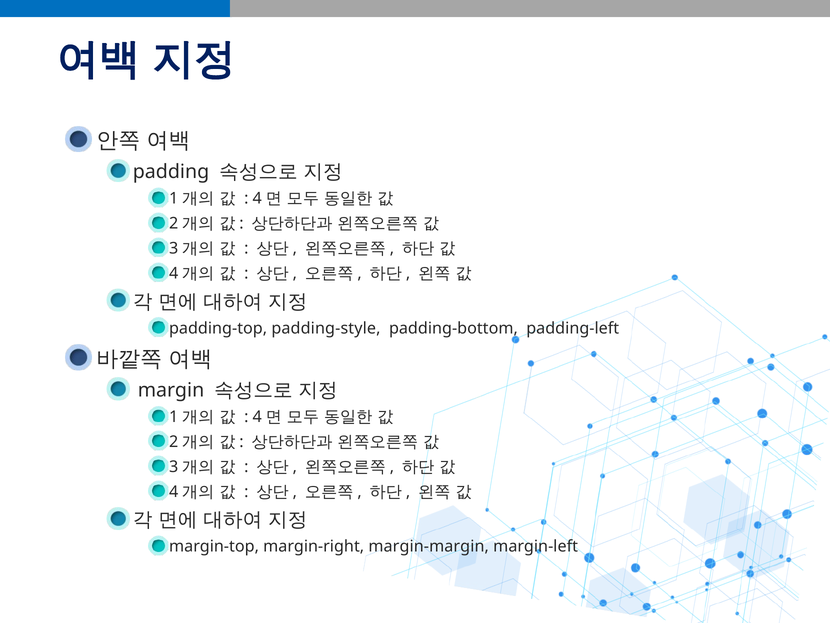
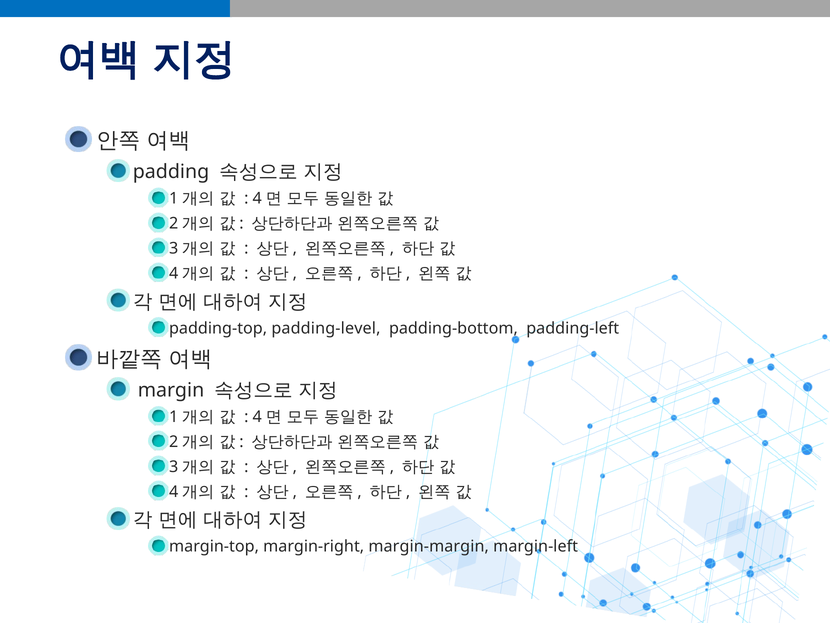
padding-style: padding-style -> padding-level
